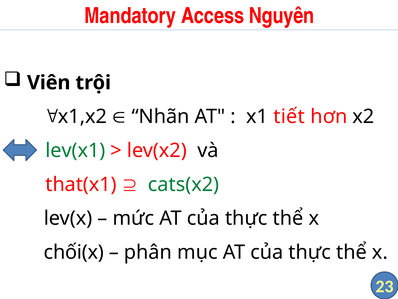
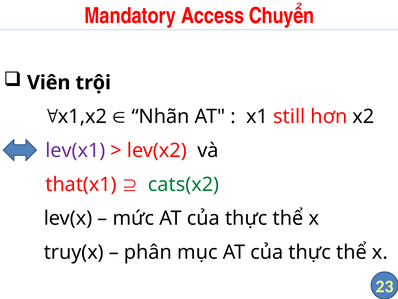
Nguyên: Nguyên -> Chuyển
tiết: tiết -> still
lev(x1 colour: green -> purple
chối(x: chối(x -> truy(x
